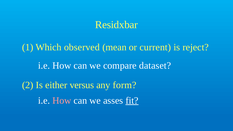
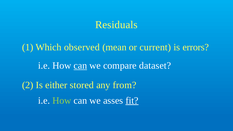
Residxbar: Residxbar -> Residuals
reject: reject -> errors
can at (80, 66) underline: none -> present
versus: versus -> stored
form: form -> from
How at (62, 101) colour: pink -> light green
